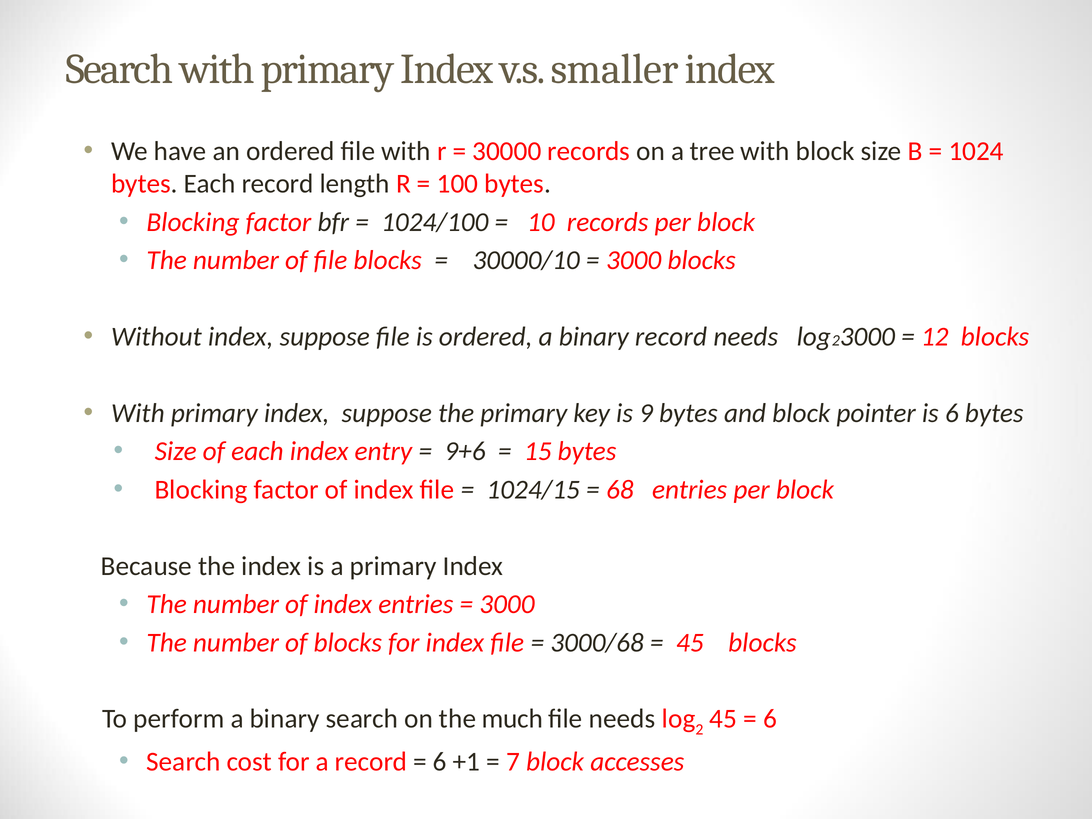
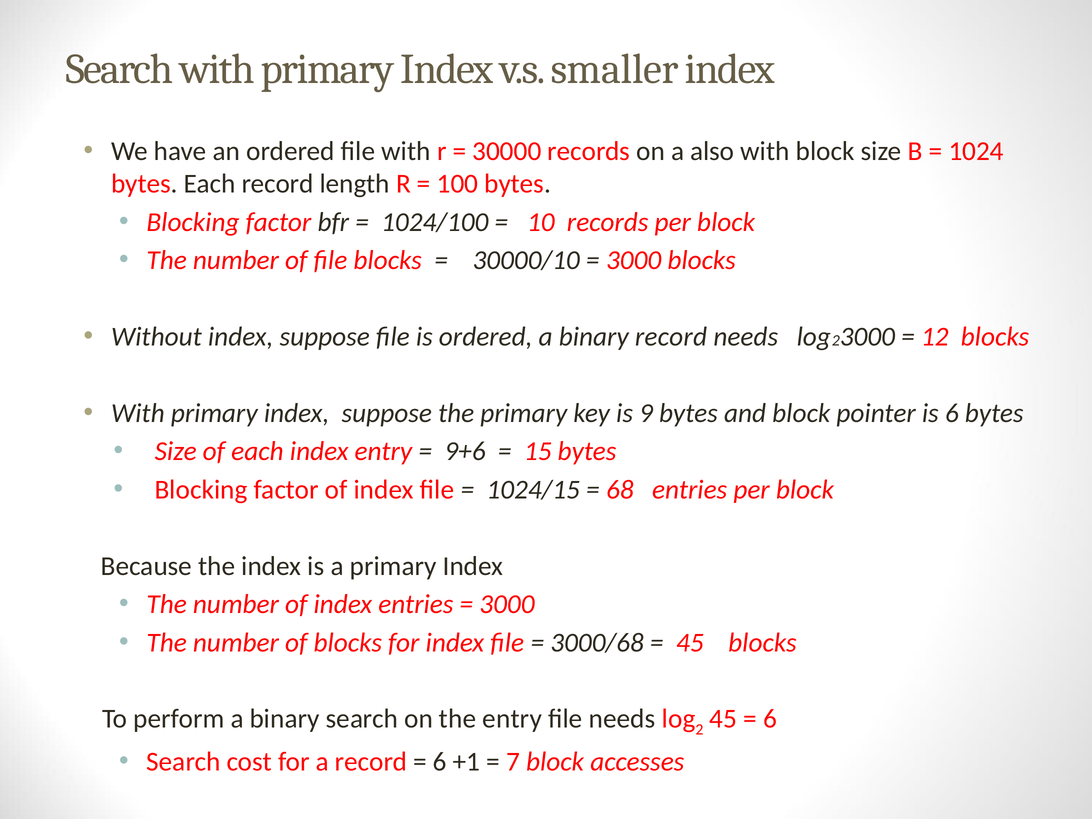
tree: tree -> also
the much: much -> entry
